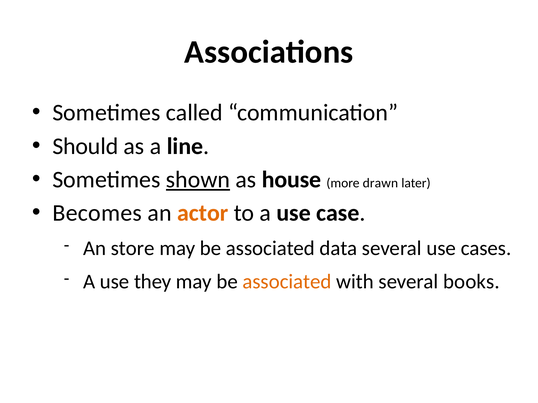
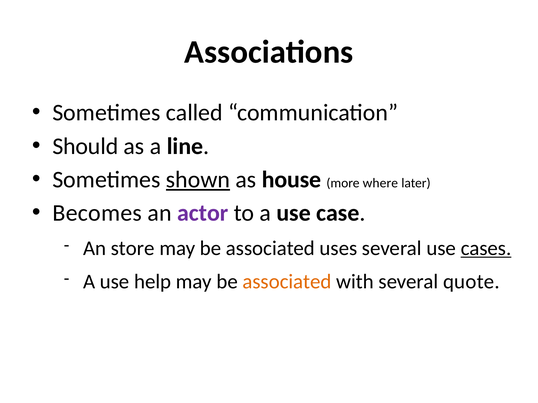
drawn: drawn -> where
actor colour: orange -> purple
data: data -> uses
cases underline: none -> present
they: they -> help
books: books -> quote
